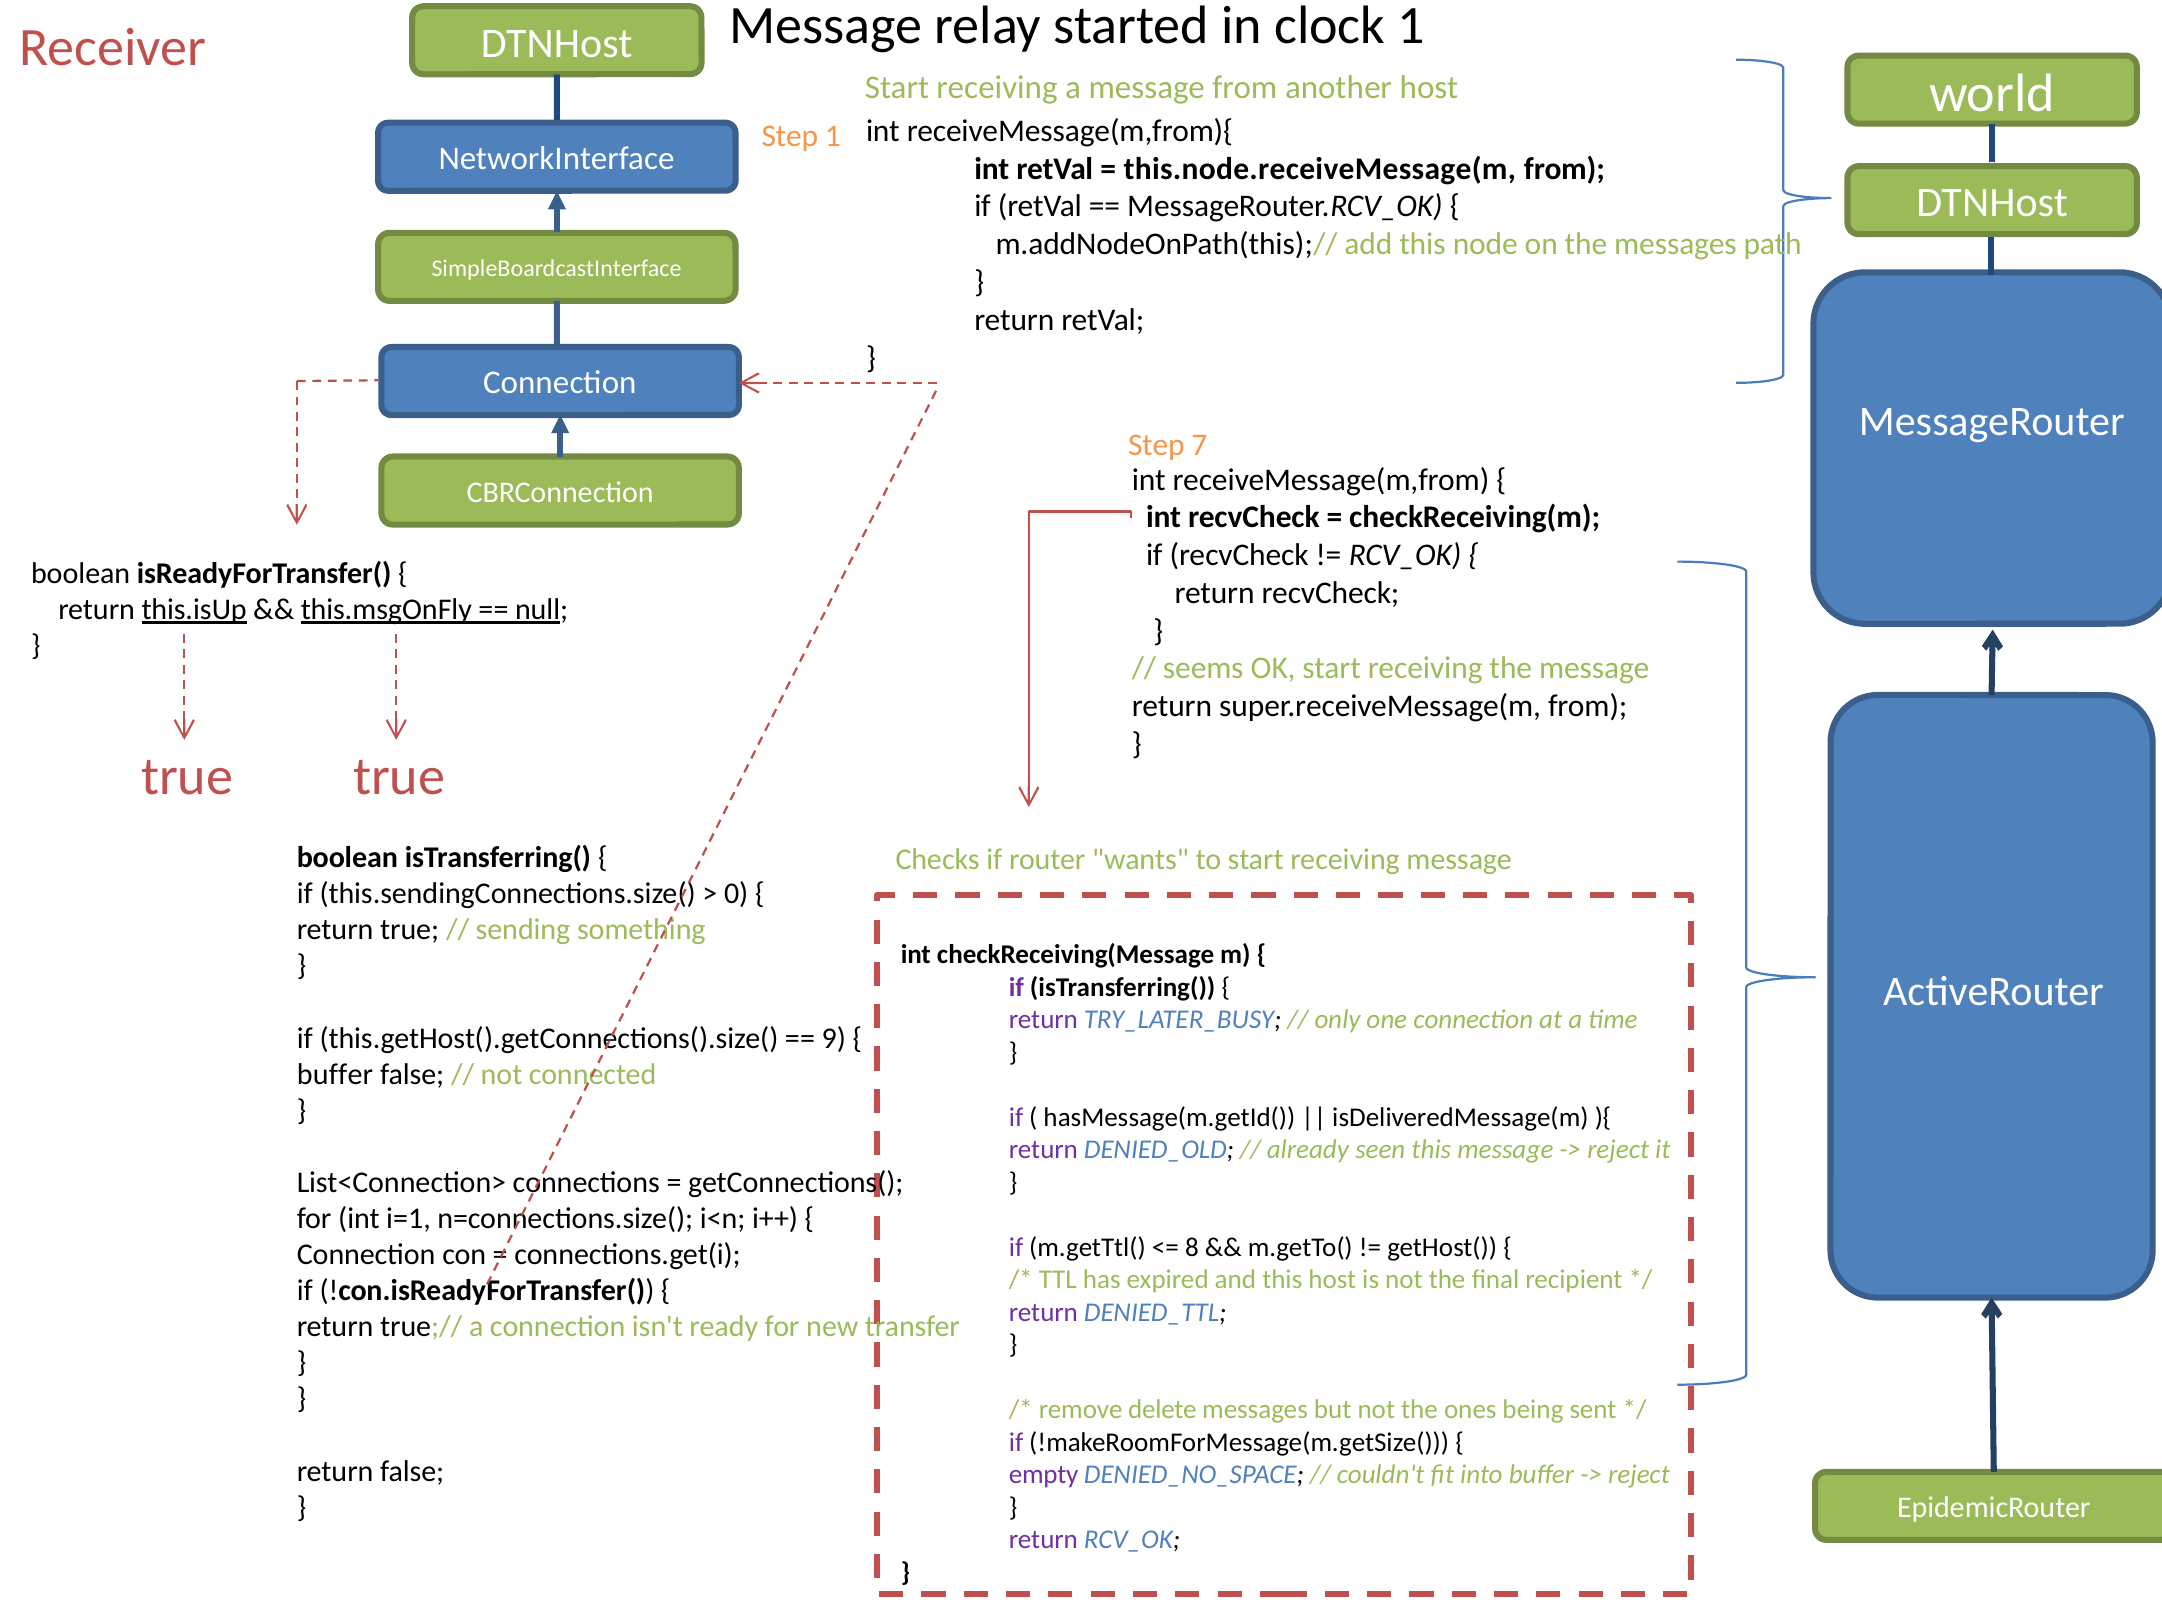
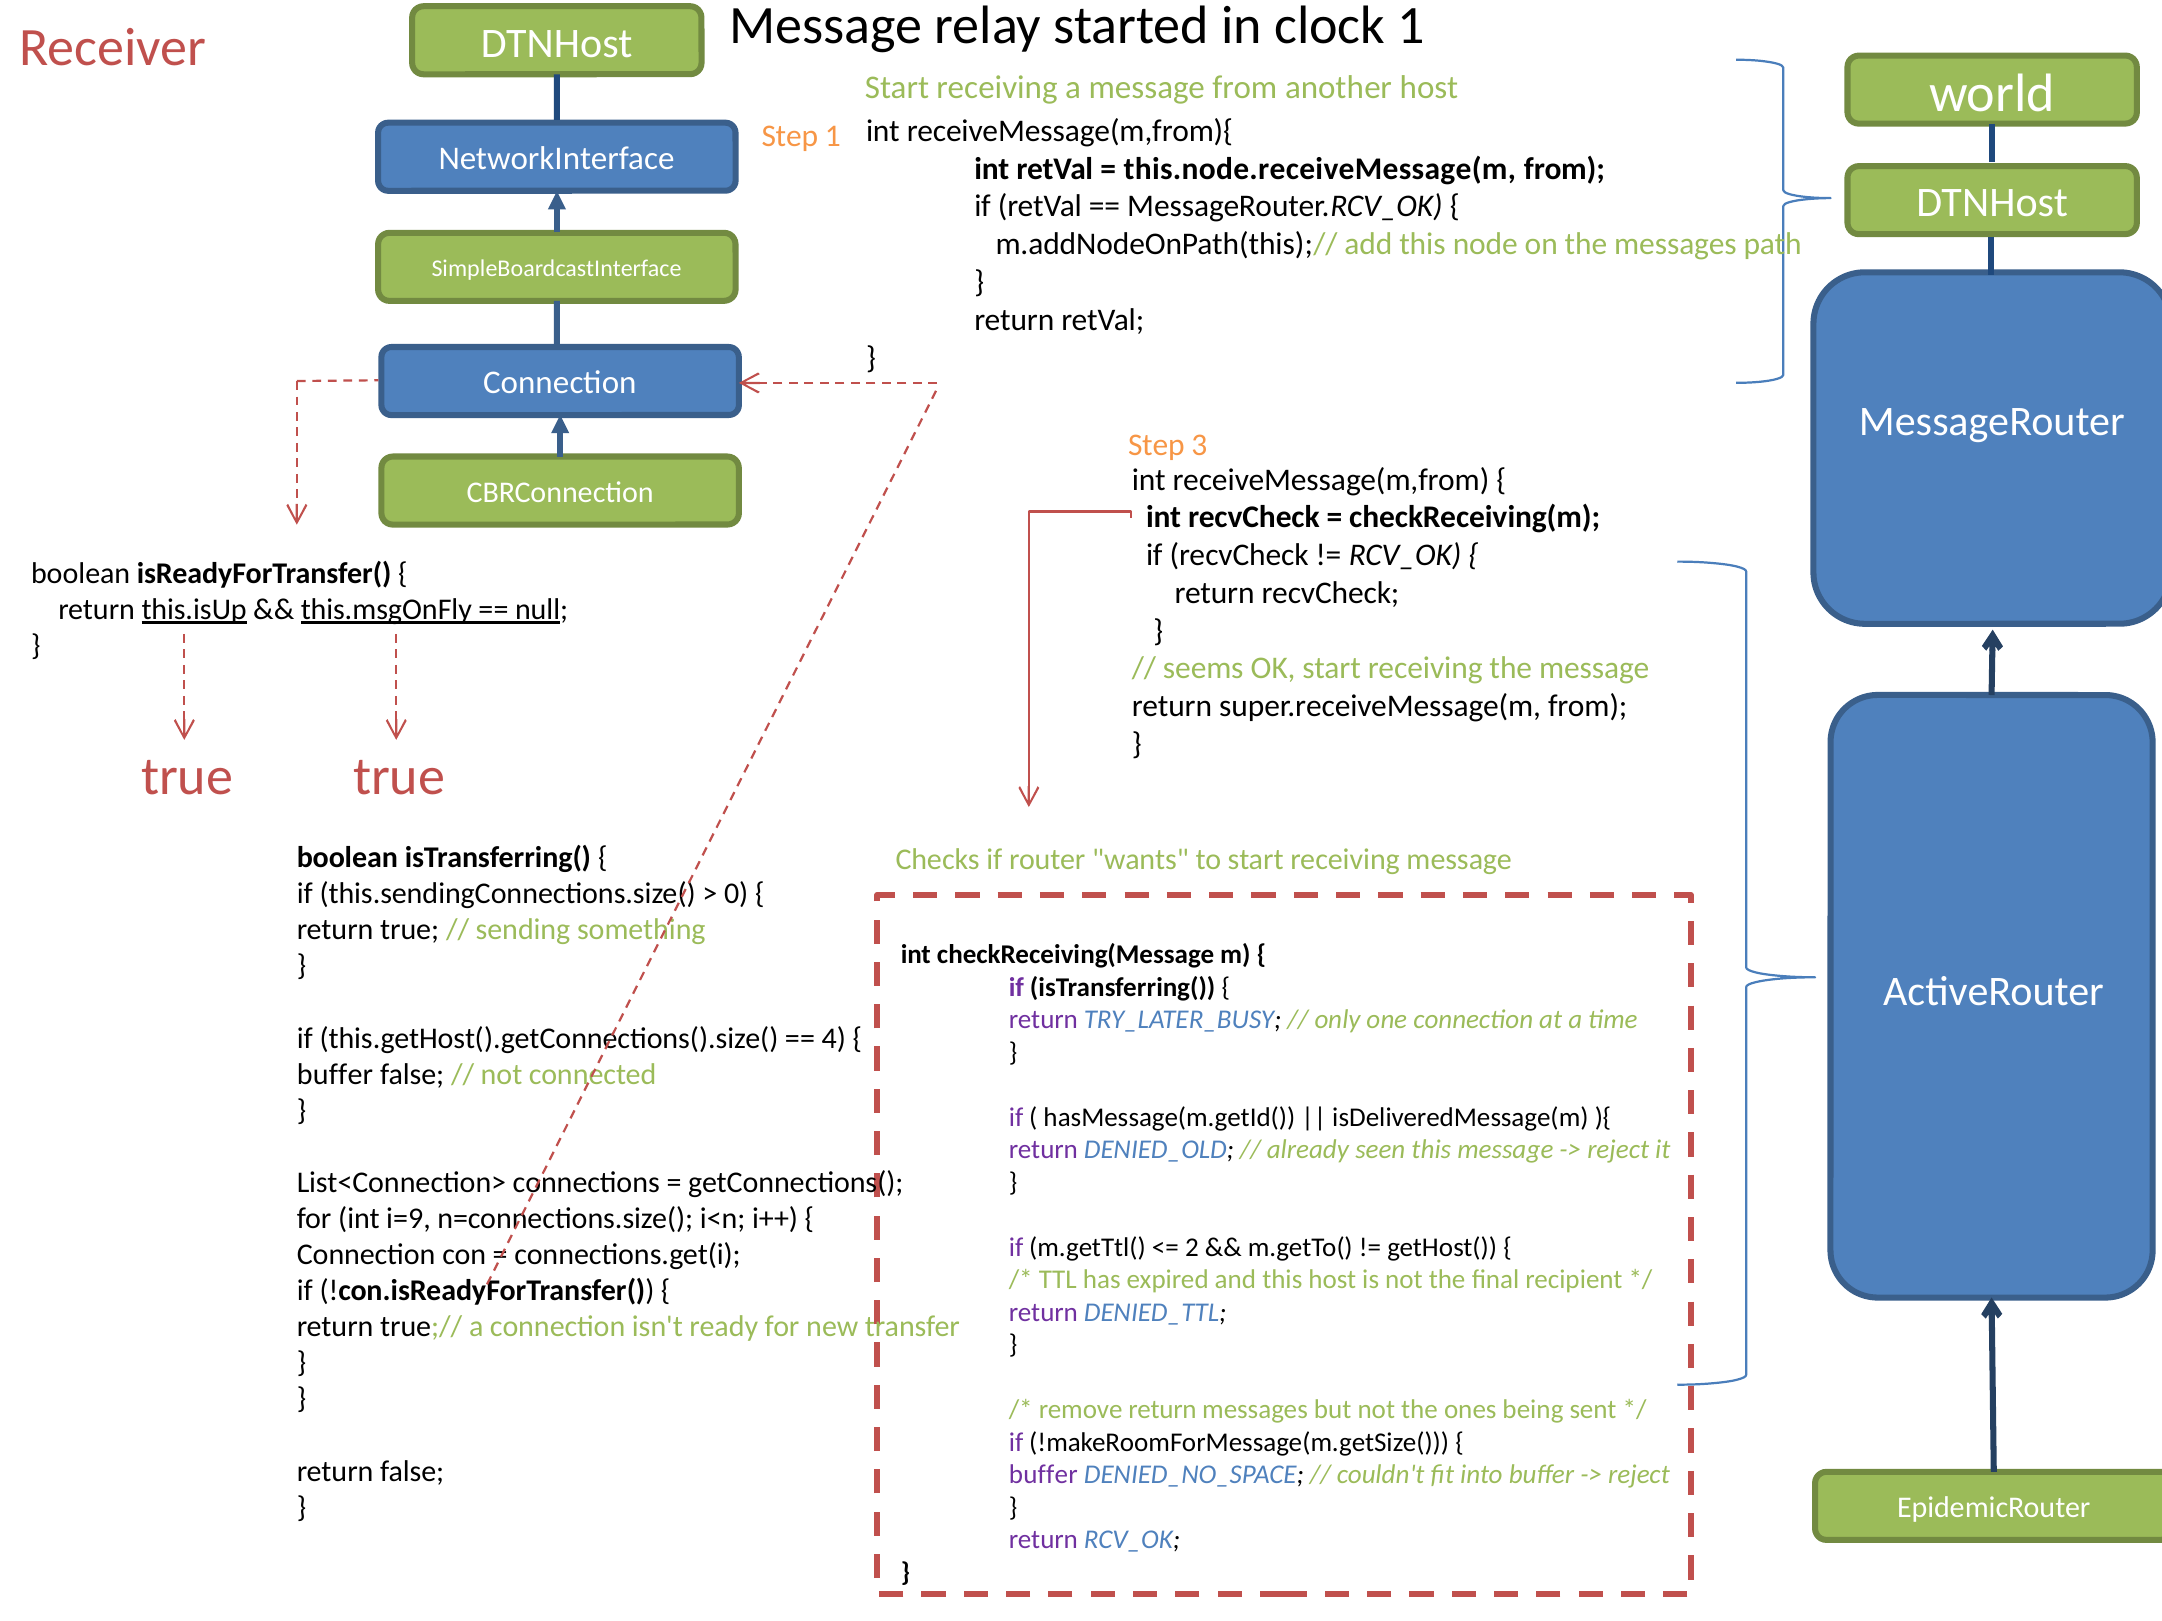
7: 7 -> 3
9: 9 -> 4
i=1: i=1 -> i=9
8: 8 -> 2
remove delete: delete -> return
empty at (1044, 1475): empty -> buffer
